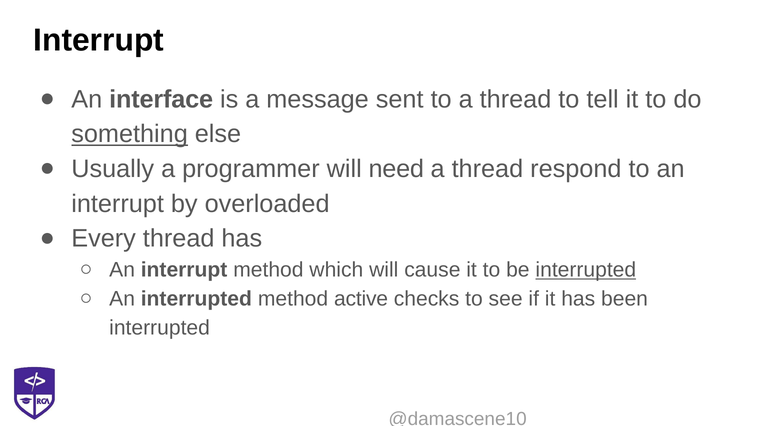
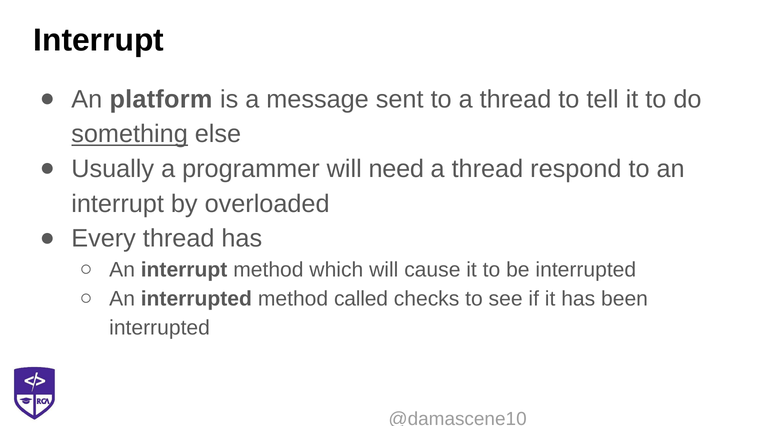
interface: interface -> platform
interrupted at (586, 270) underline: present -> none
active: active -> called
